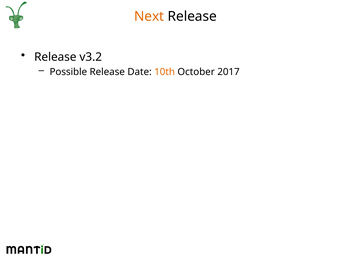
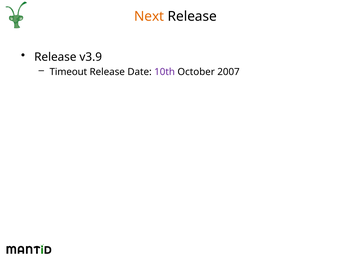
v3.2: v3.2 -> v3.9
Possible: Possible -> Timeout
10th colour: orange -> purple
2017: 2017 -> 2007
